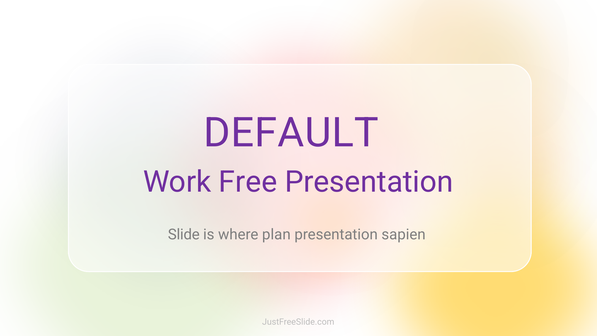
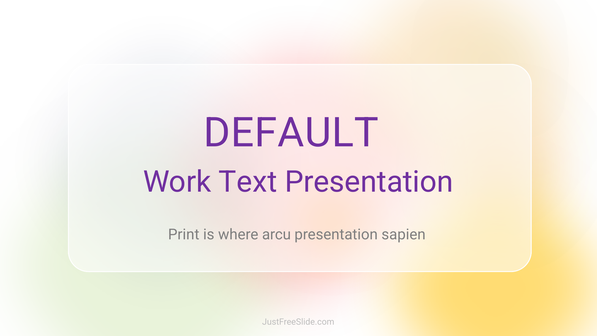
Free: Free -> Text
Slide: Slide -> Print
plan: plan -> arcu
